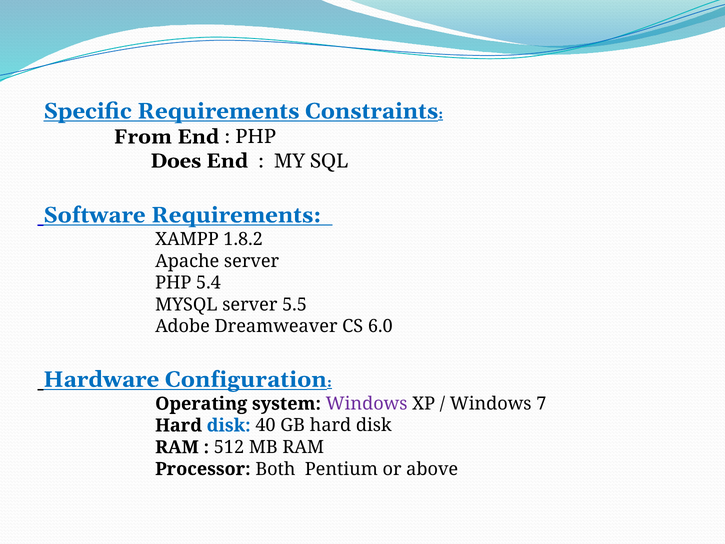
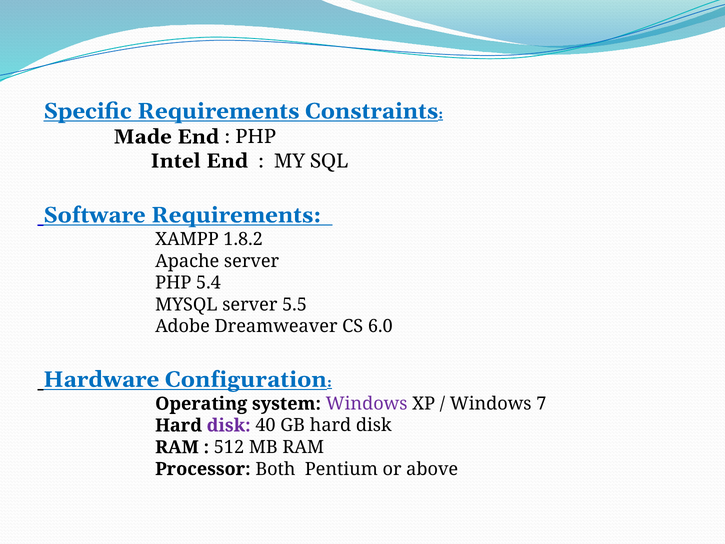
From: From -> Made
Does: Does -> Intel
disk at (229, 425) colour: blue -> purple
